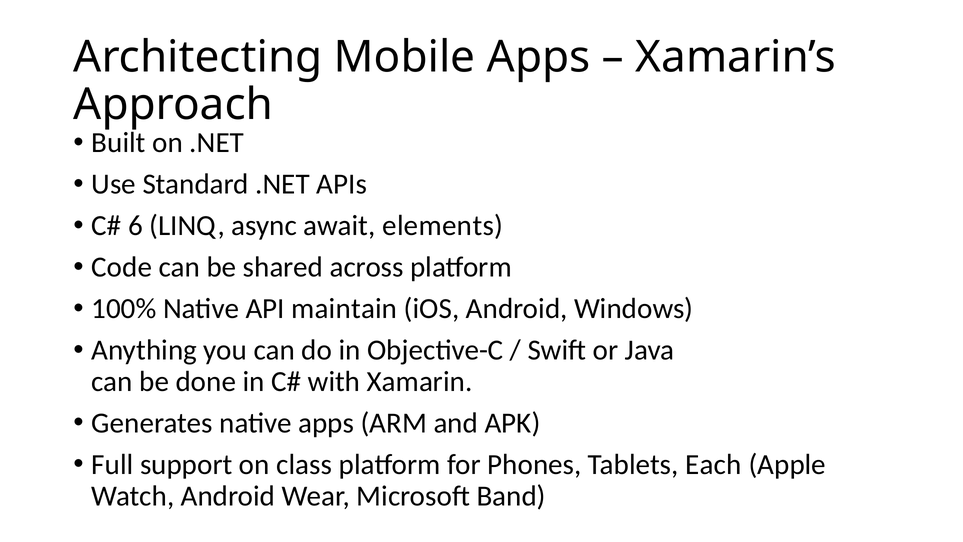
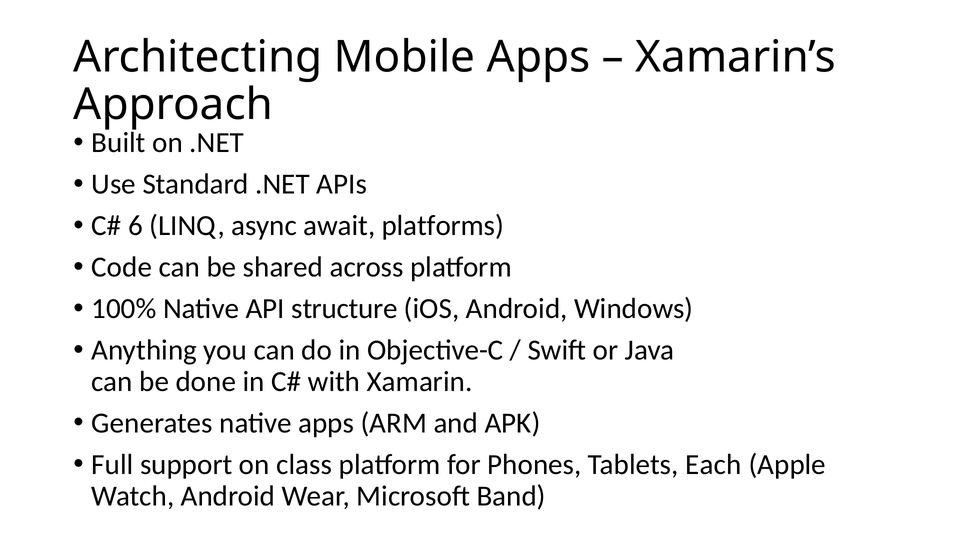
elements: elements -> platforms
maintain: maintain -> structure
